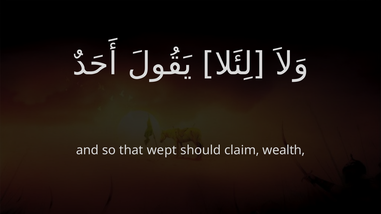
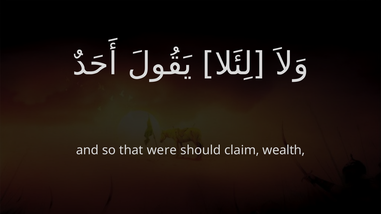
wept: wept -> were
